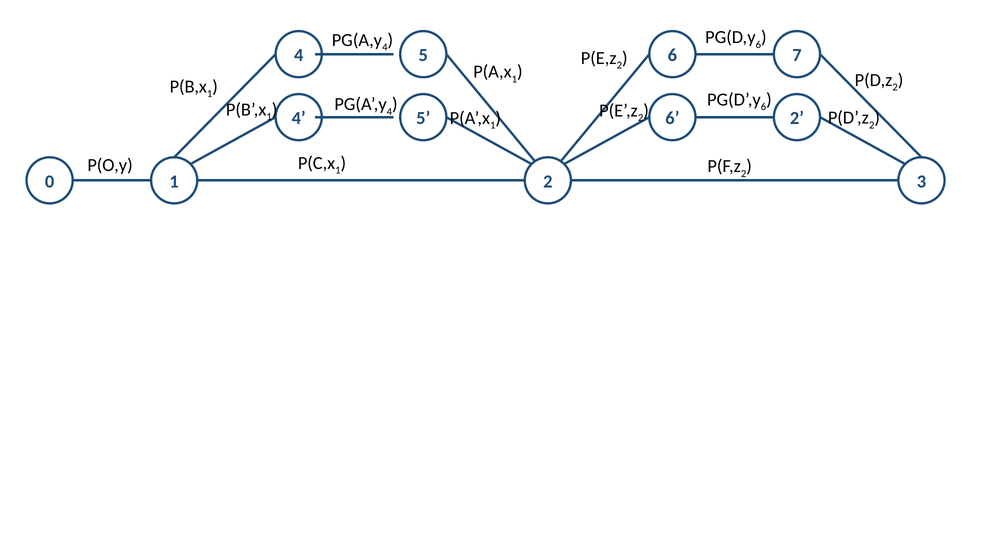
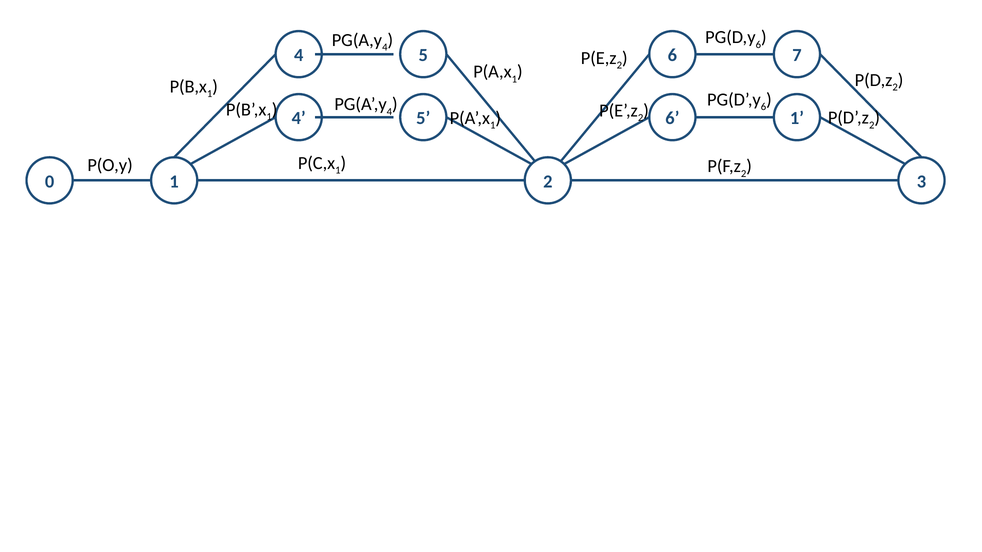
2 at (797, 118): 2 -> 1
